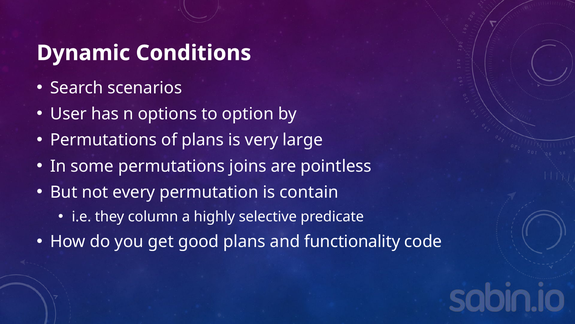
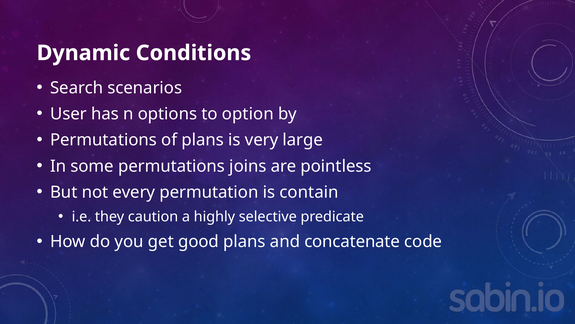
column: column -> caution
functionality: functionality -> concatenate
